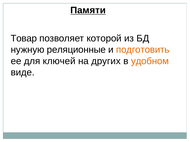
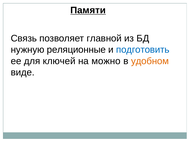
Товар: Товар -> Связь
которой: которой -> главной
подготовить colour: orange -> blue
других: других -> можно
